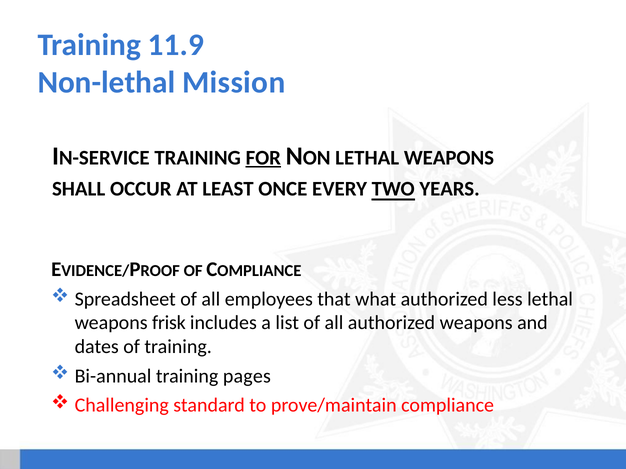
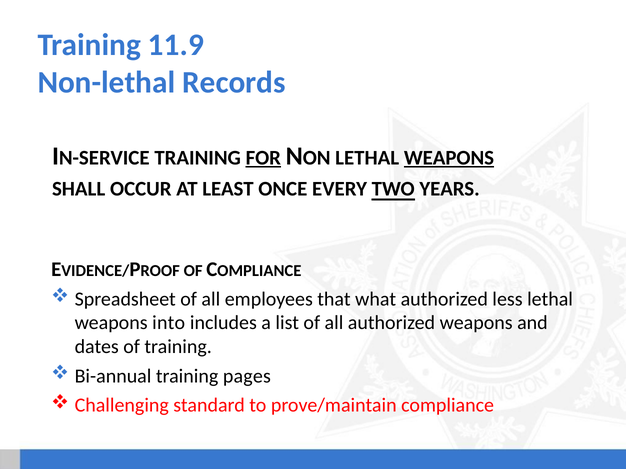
Mission: Mission -> Records
WEAPONS at (449, 158) underline: none -> present
frisk: frisk -> into
